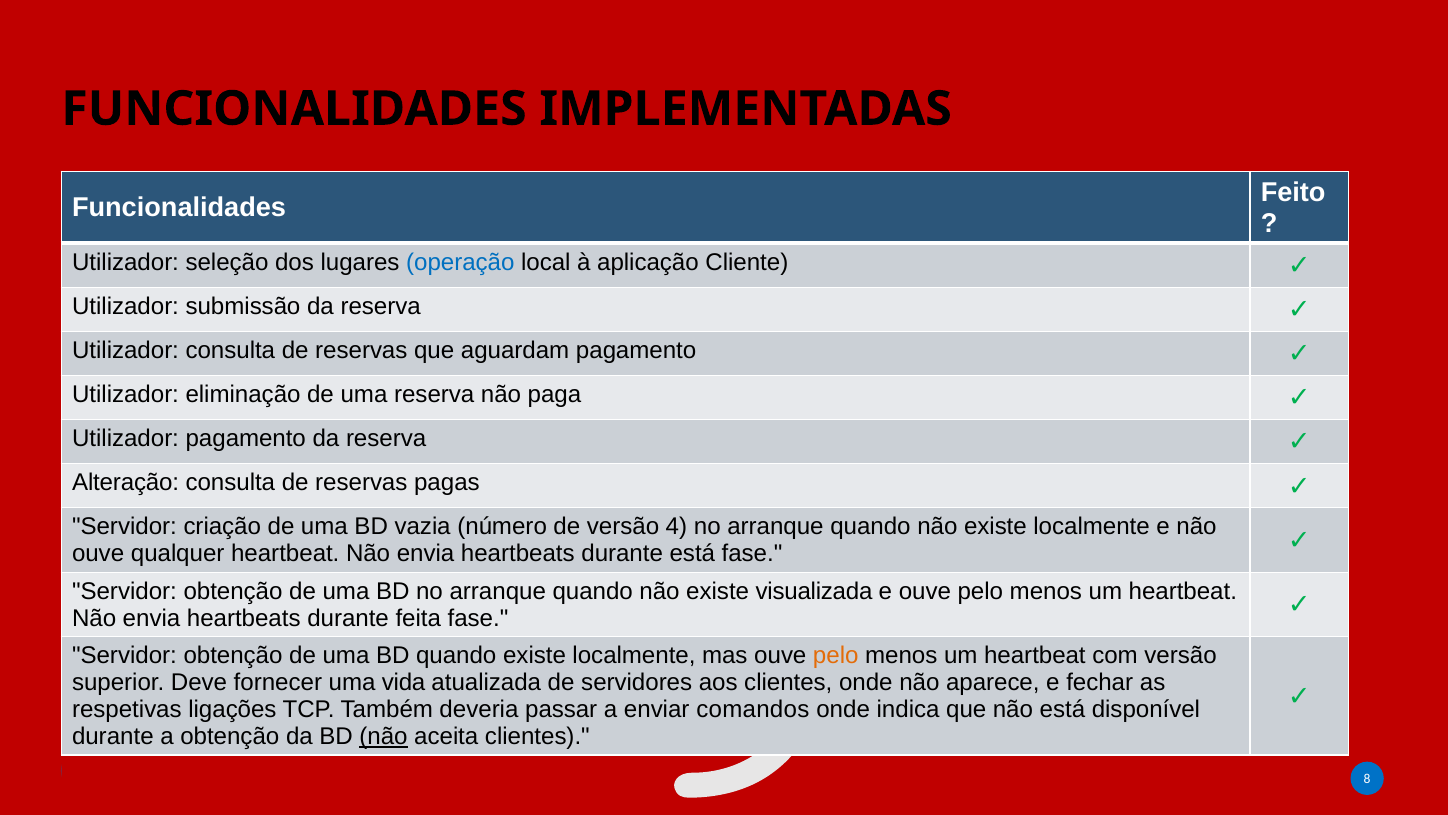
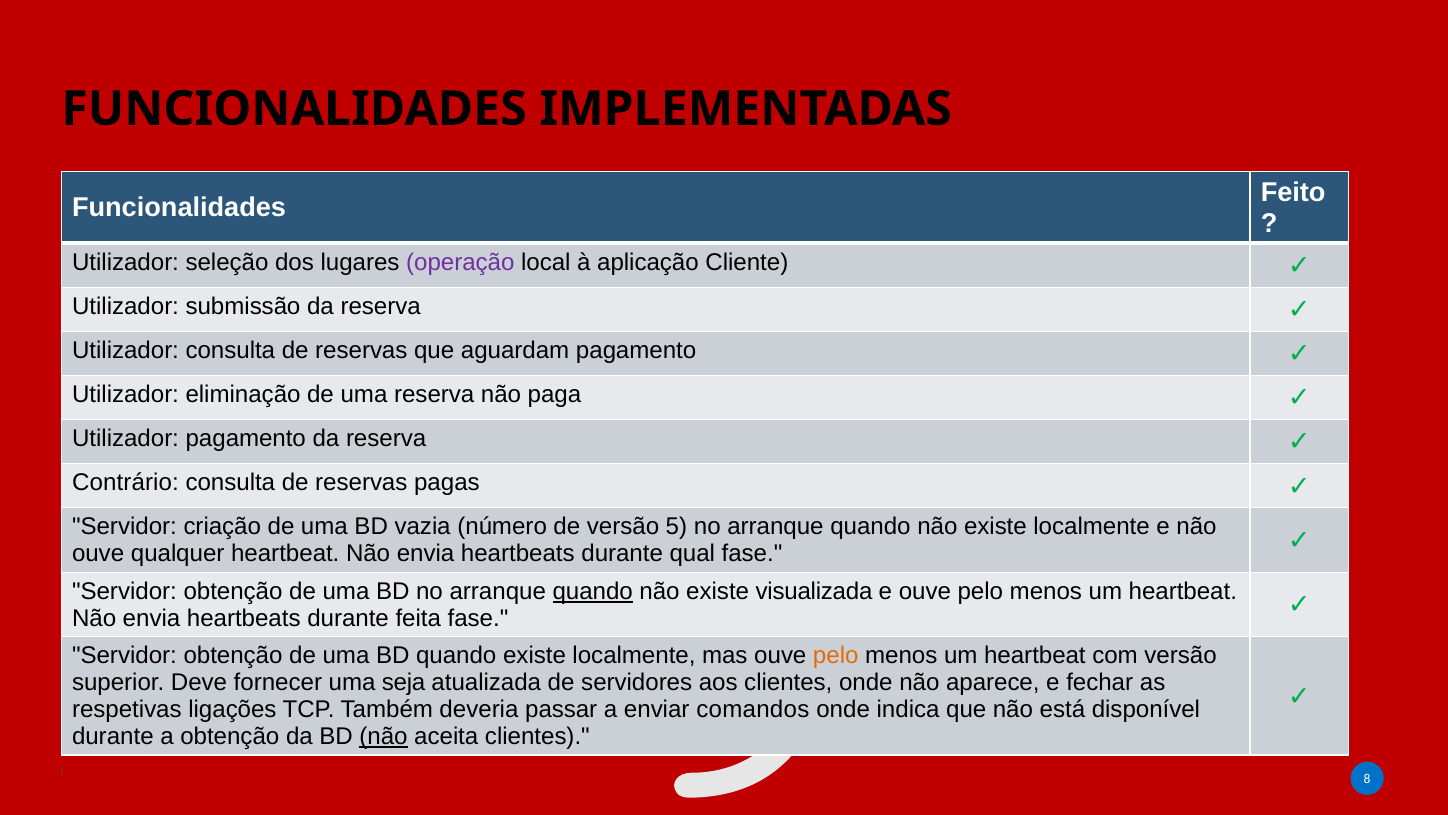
operação colour: blue -> purple
Alteração: Alteração -> Contrário
4: 4 -> 5
durante está: está -> qual
quando at (593, 591) underline: none -> present
vida: vida -> seja
